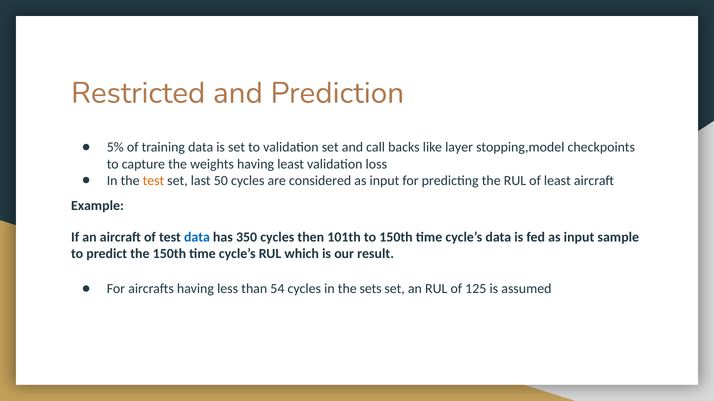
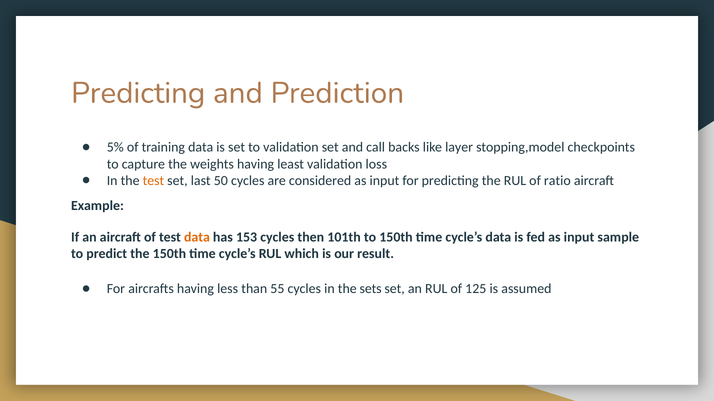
Restricted at (138, 93): Restricted -> Predicting
of least: least -> ratio
data at (197, 238) colour: blue -> orange
350: 350 -> 153
54: 54 -> 55
